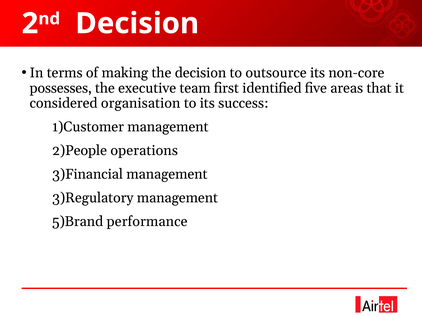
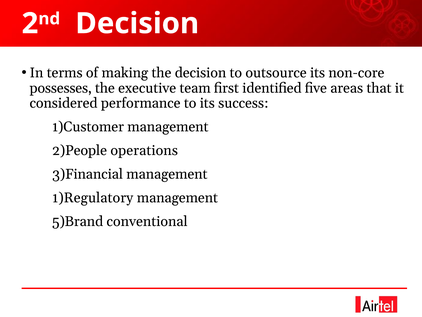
organisation: organisation -> performance
3)Regulatory: 3)Regulatory -> 1)Regulatory
performance: performance -> conventional
